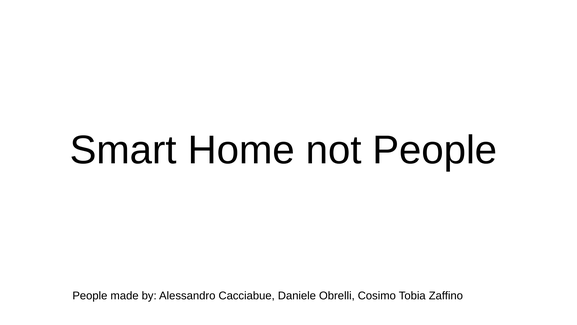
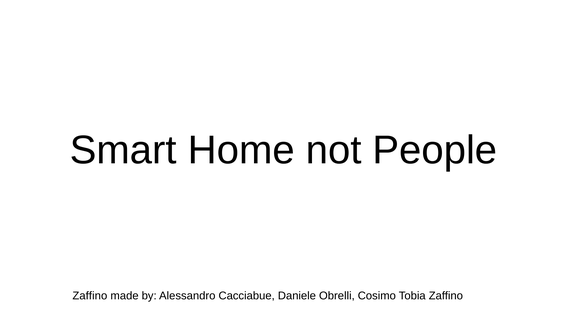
People at (90, 295): People -> Zaffino
